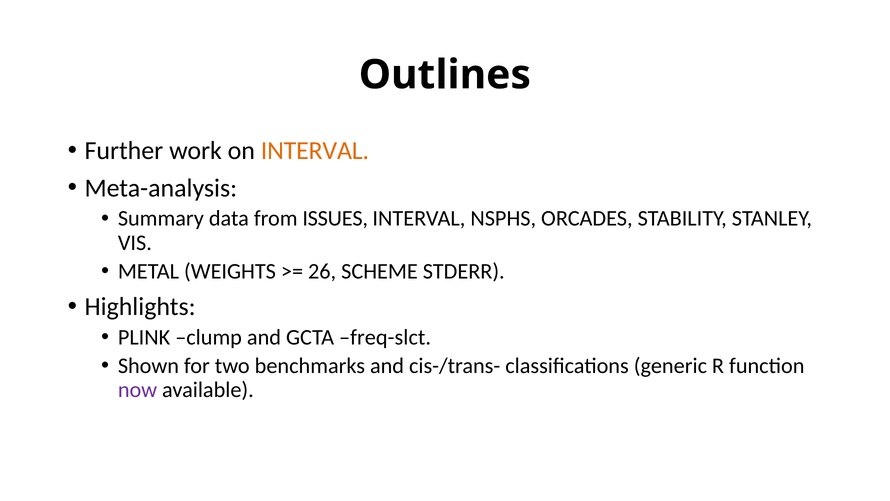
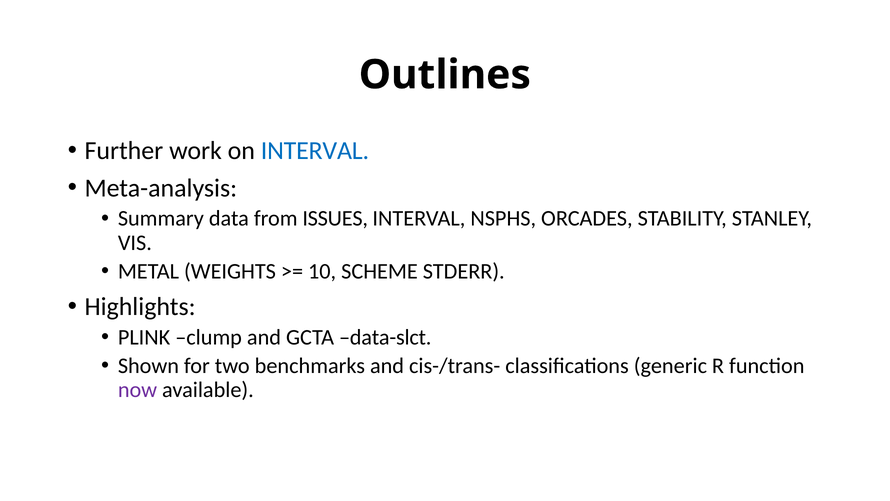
INTERVAL at (315, 150) colour: orange -> blue
26: 26 -> 10
freq-slct: freq-slct -> data-slct
